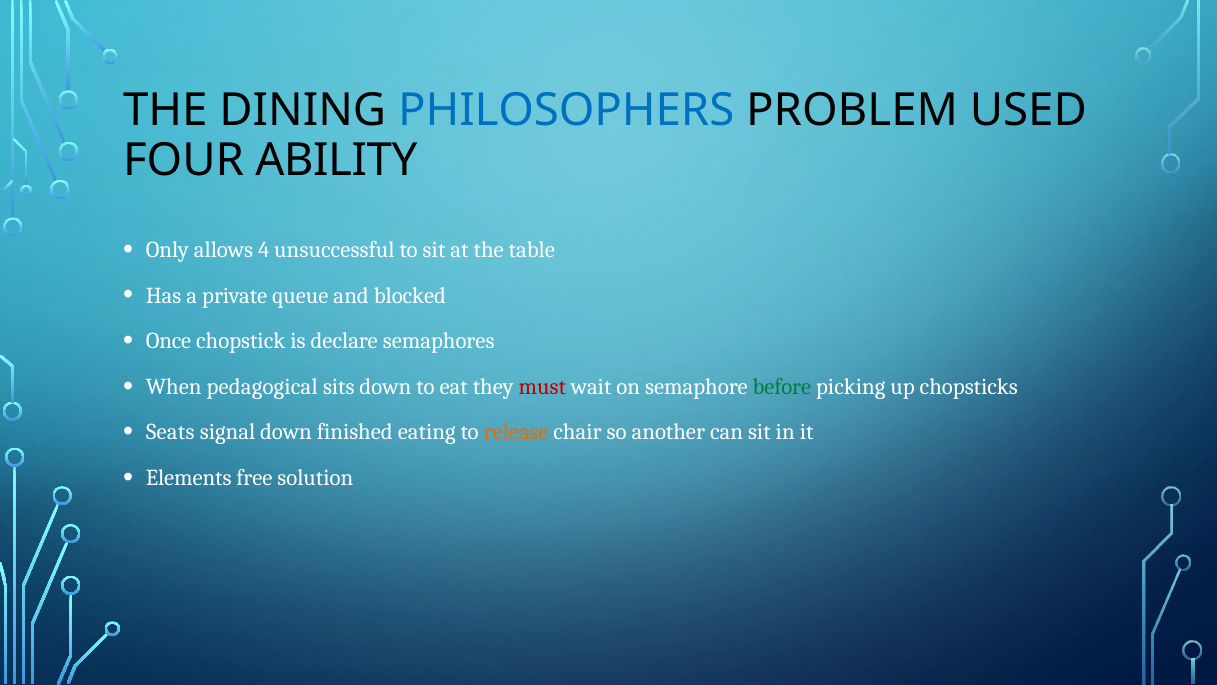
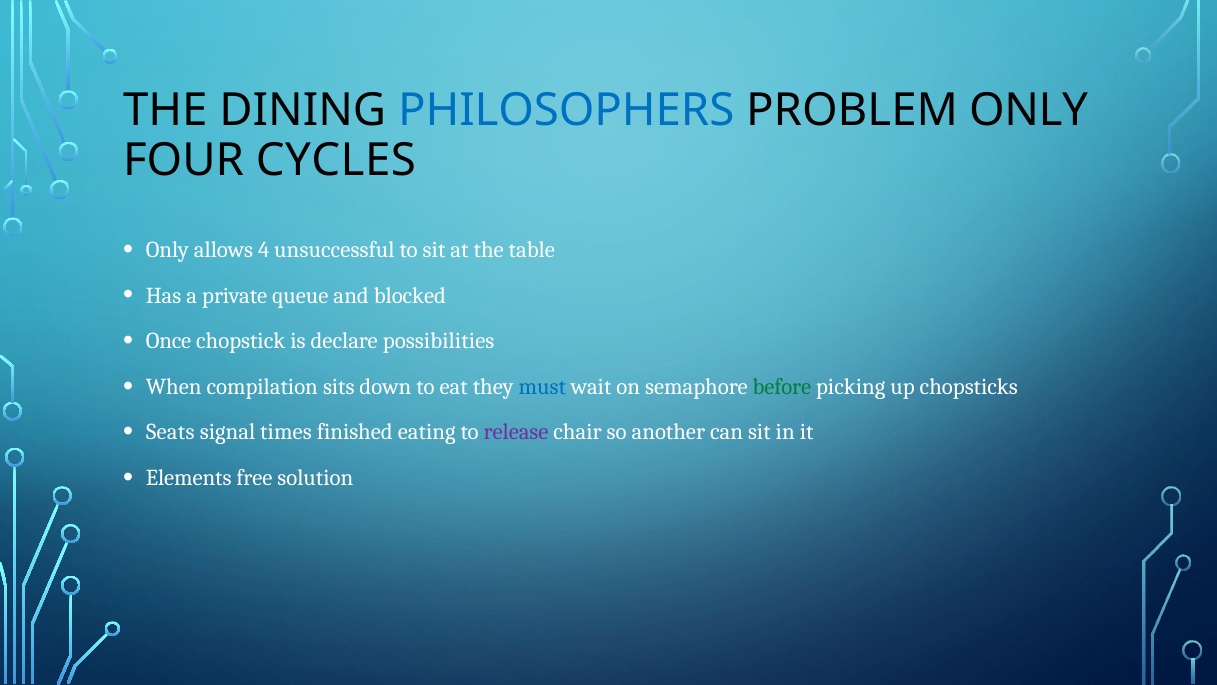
PROBLEM USED: USED -> ONLY
ABILITY: ABILITY -> CYCLES
semaphores: semaphores -> possibilities
pedagogical: pedagogical -> compilation
must colour: red -> blue
signal down: down -> times
release colour: orange -> purple
